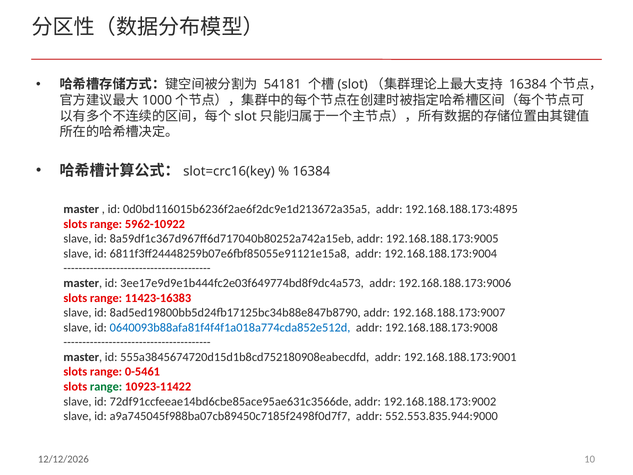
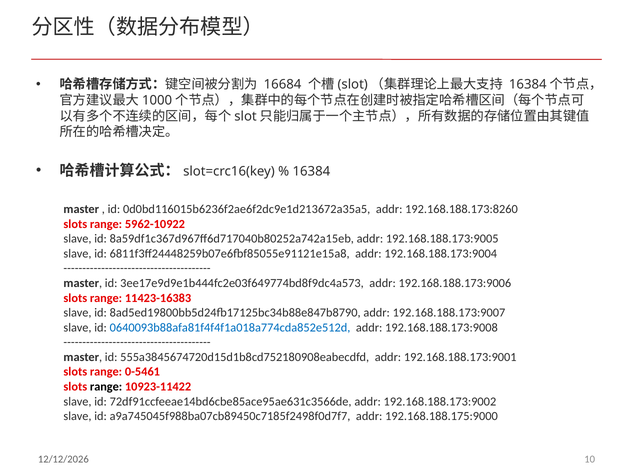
54181: 54181 -> 16684
192.168.188.173:4895: 192.168.188.173:4895 -> 192.168.188.173:8260
range at (106, 386) colour: green -> black
552.553.835.944:9000: 552.553.835.944:9000 -> 192.168.188.175:9000
